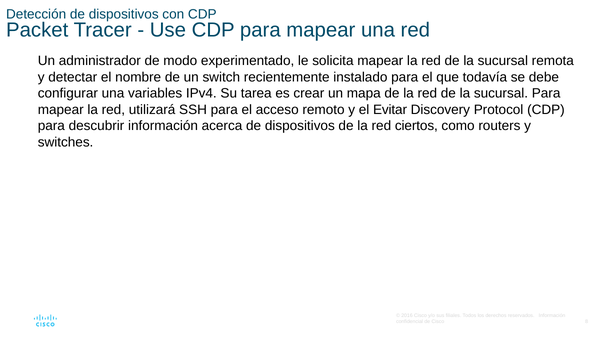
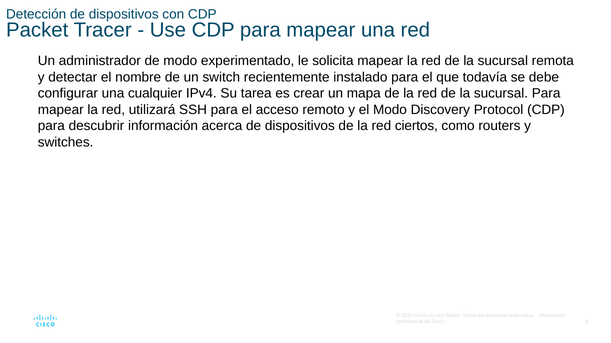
variables: variables -> cualquier
el Evitar: Evitar -> Modo
